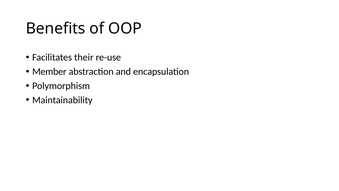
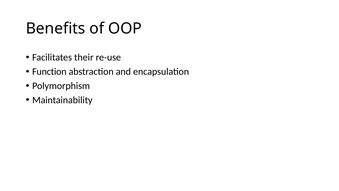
Member: Member -> Function
